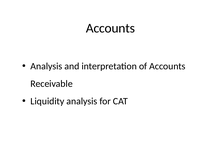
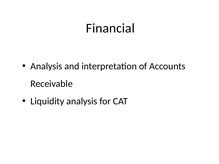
Accounts at (110, 28): Accounts -> Financial
